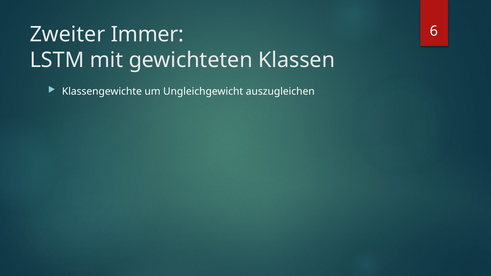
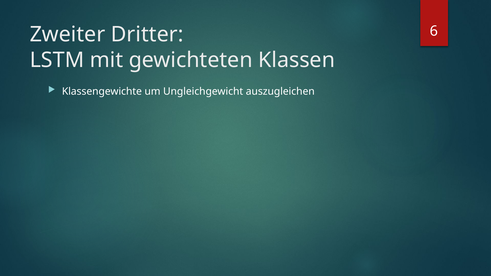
Immer: Immer -> Dritter
